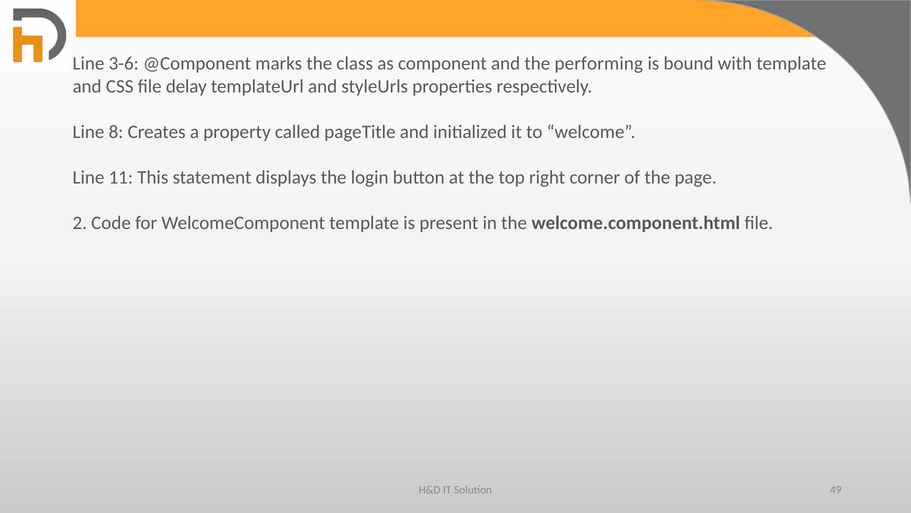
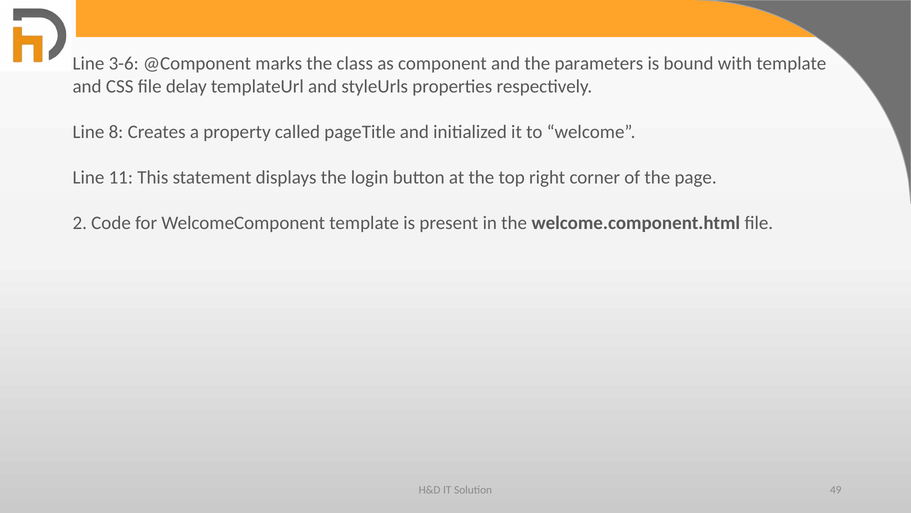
performing: performing -> parameters
